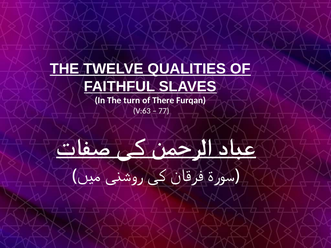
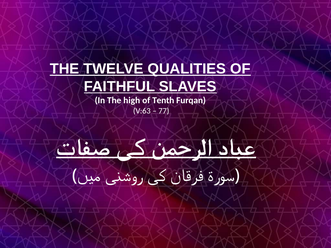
turn: turn -> high
There: There -> Tenth
